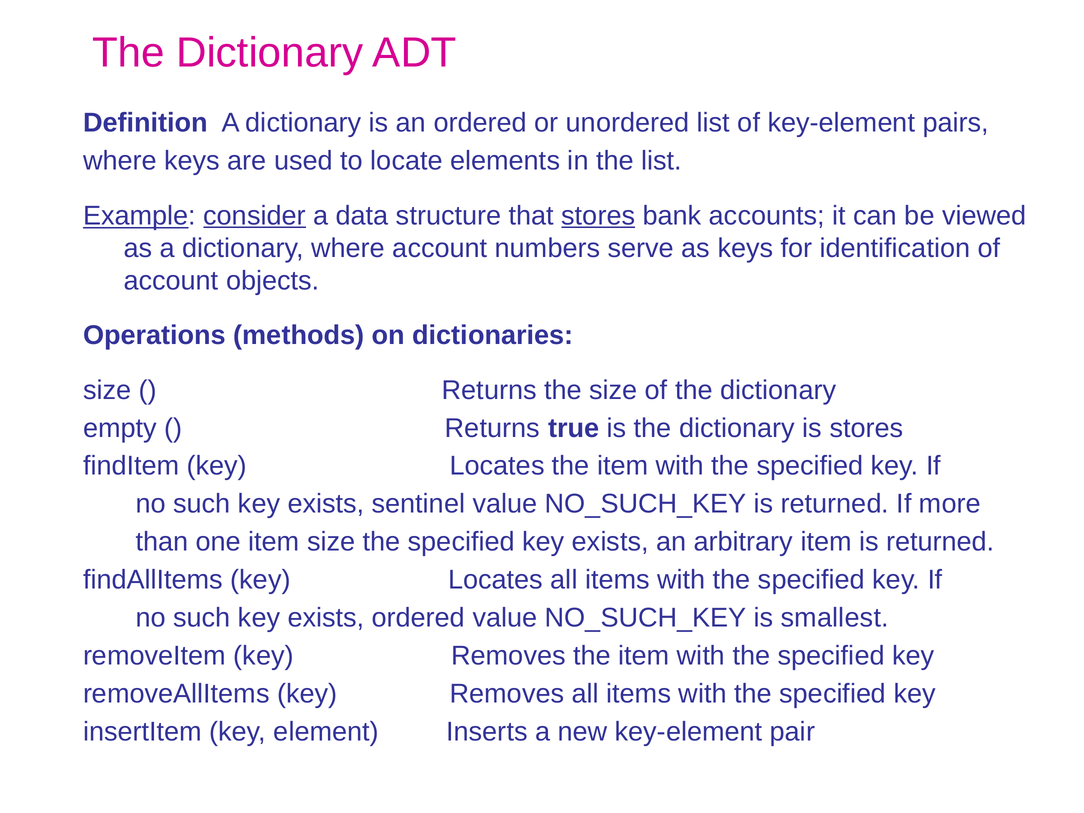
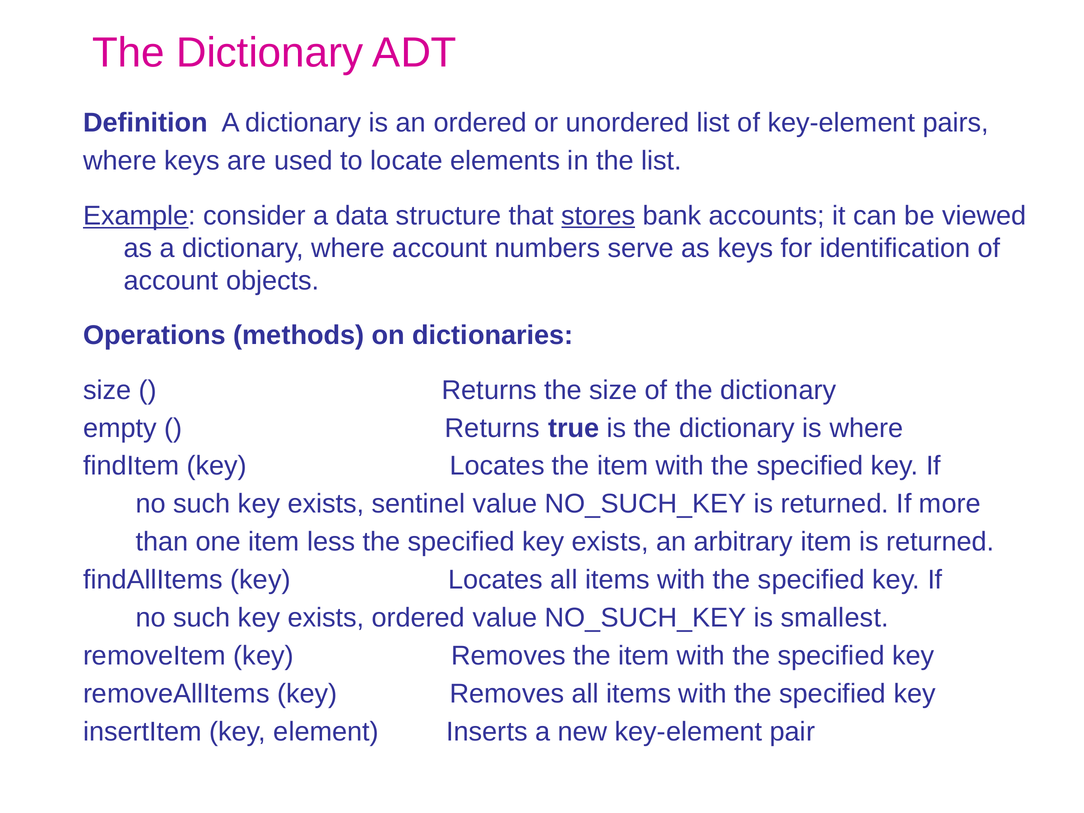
consider underline: present -> none
is stores: stores -> where
item size: size -> less
